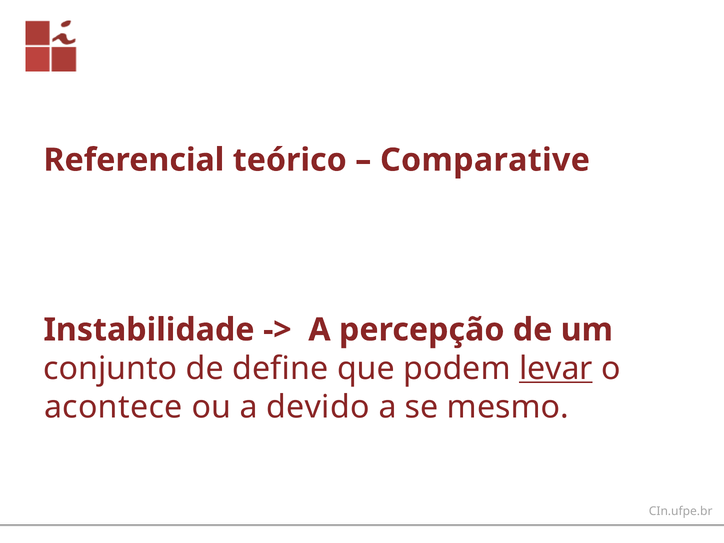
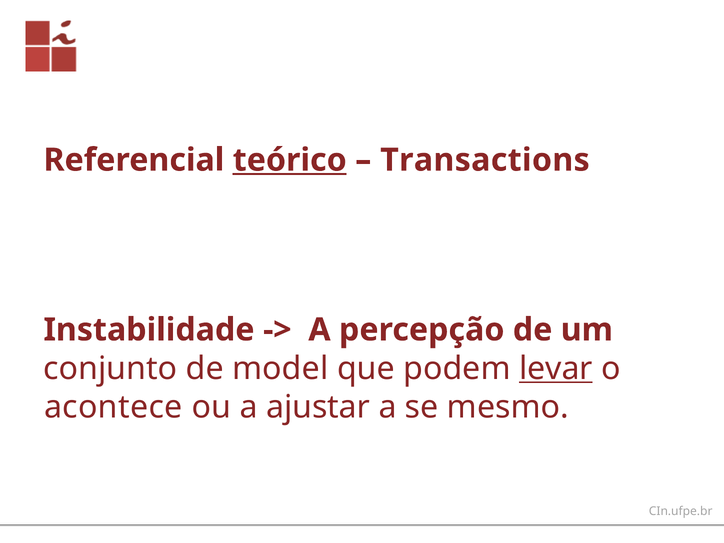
teórico underline: none -> present
Comparative: Comparative -> Transactions
define: define -> model
devido: devido -> ajustar
